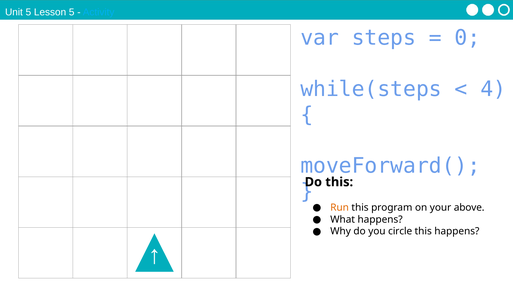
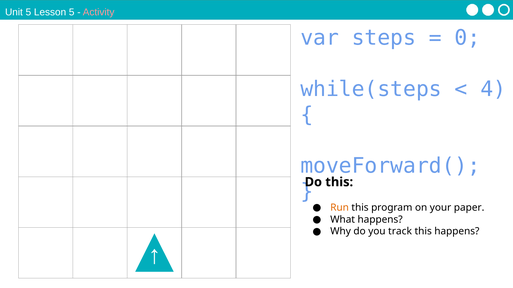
Activity colour: light blue -> pink
above: above -> paper
circle: circle -> track
